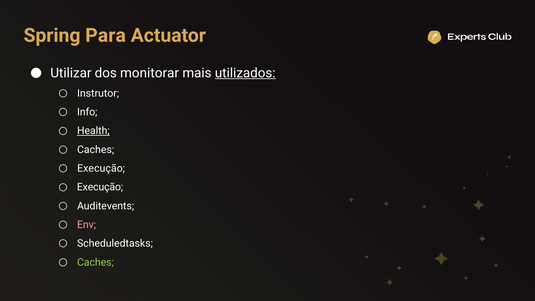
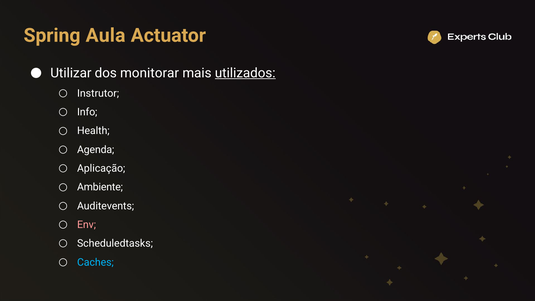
Para: Para -> Aula
Health underline: present -> none
Caches at (96, 150): Caches -> Agenda
Execução at (101, 168): Execução -> Aplicação
Execução at (100, 187): Execução -> Ambiente
Caches at (95, 262) colour: light green -> light blue
